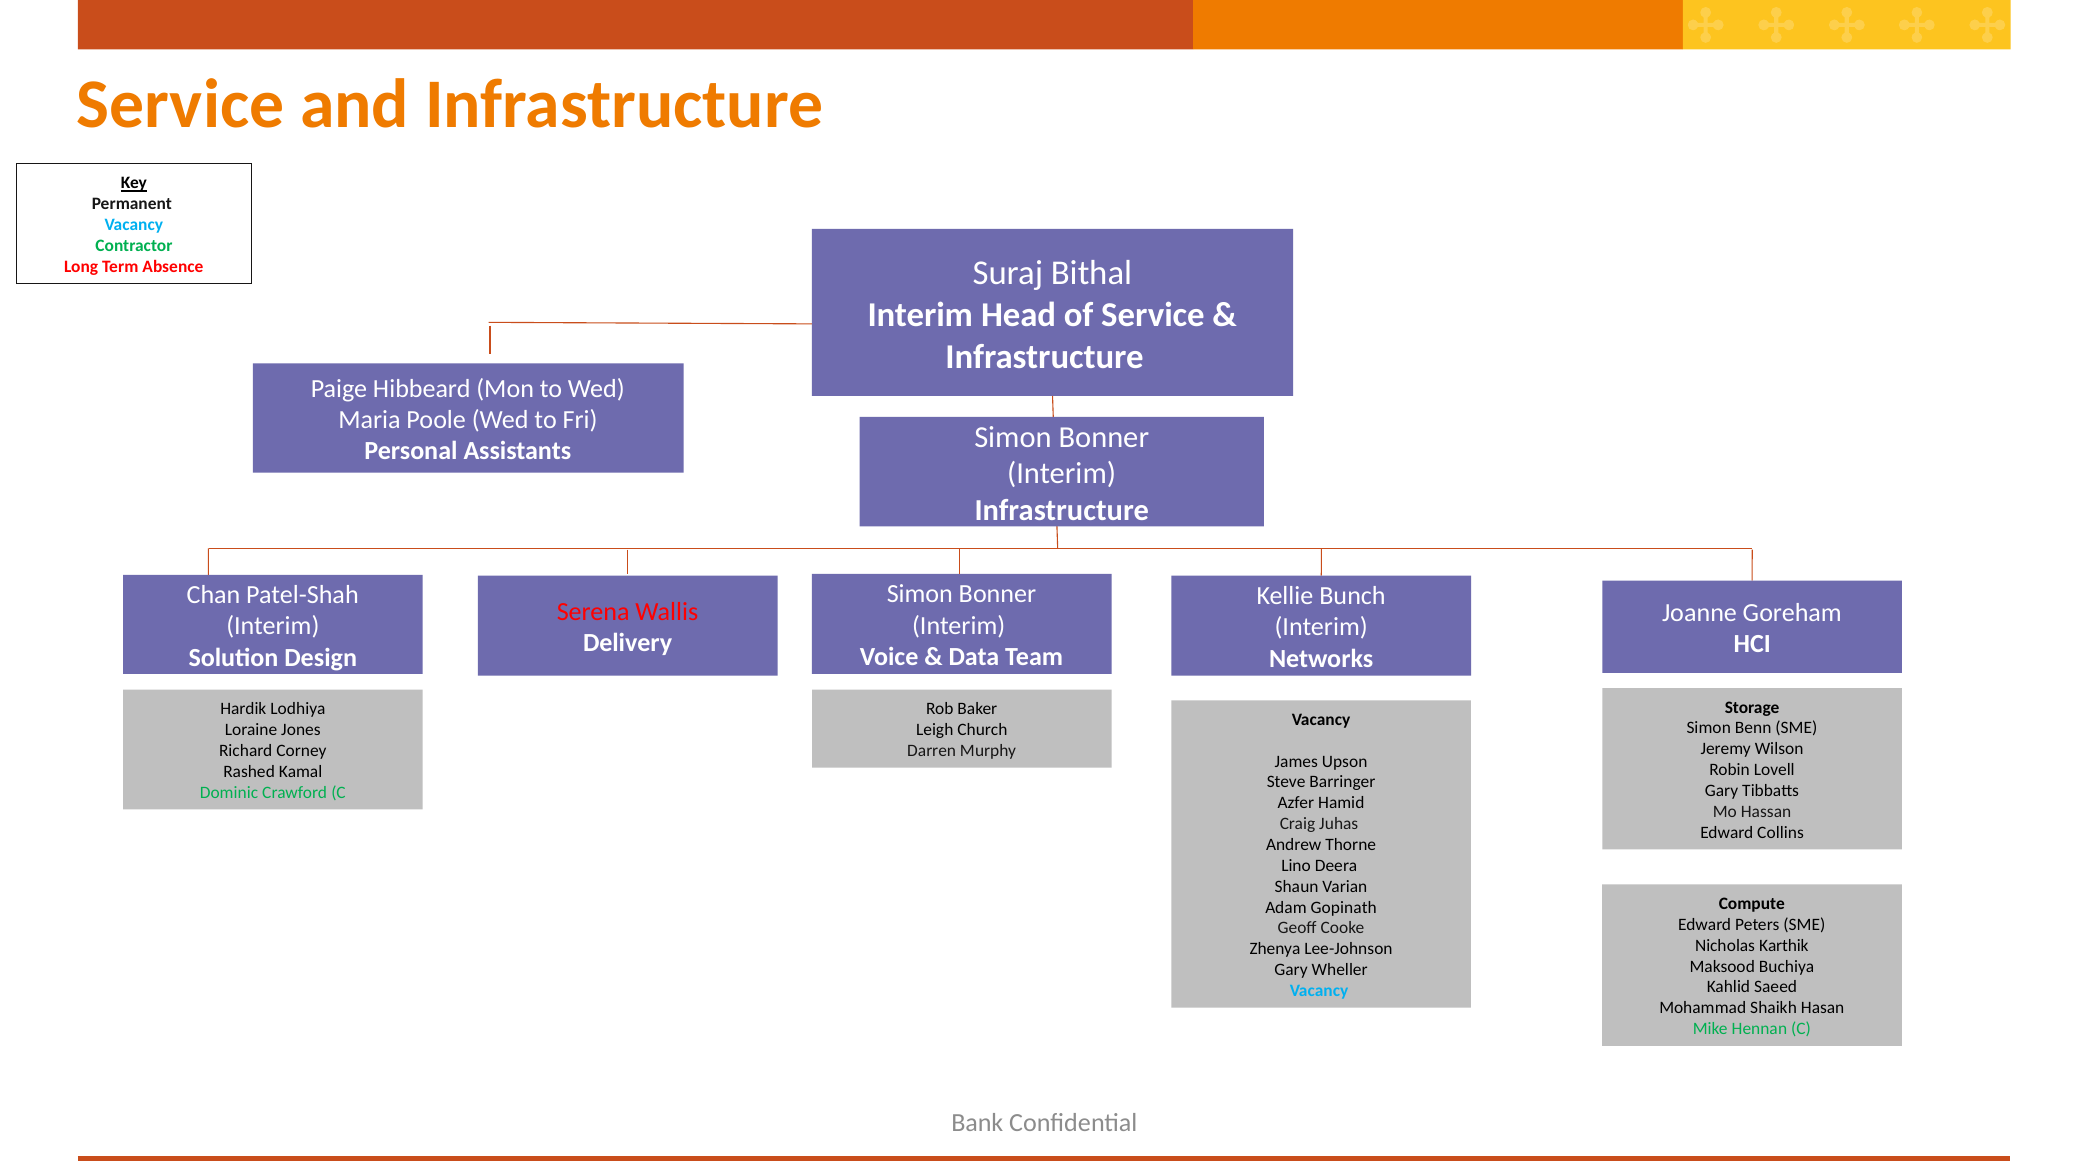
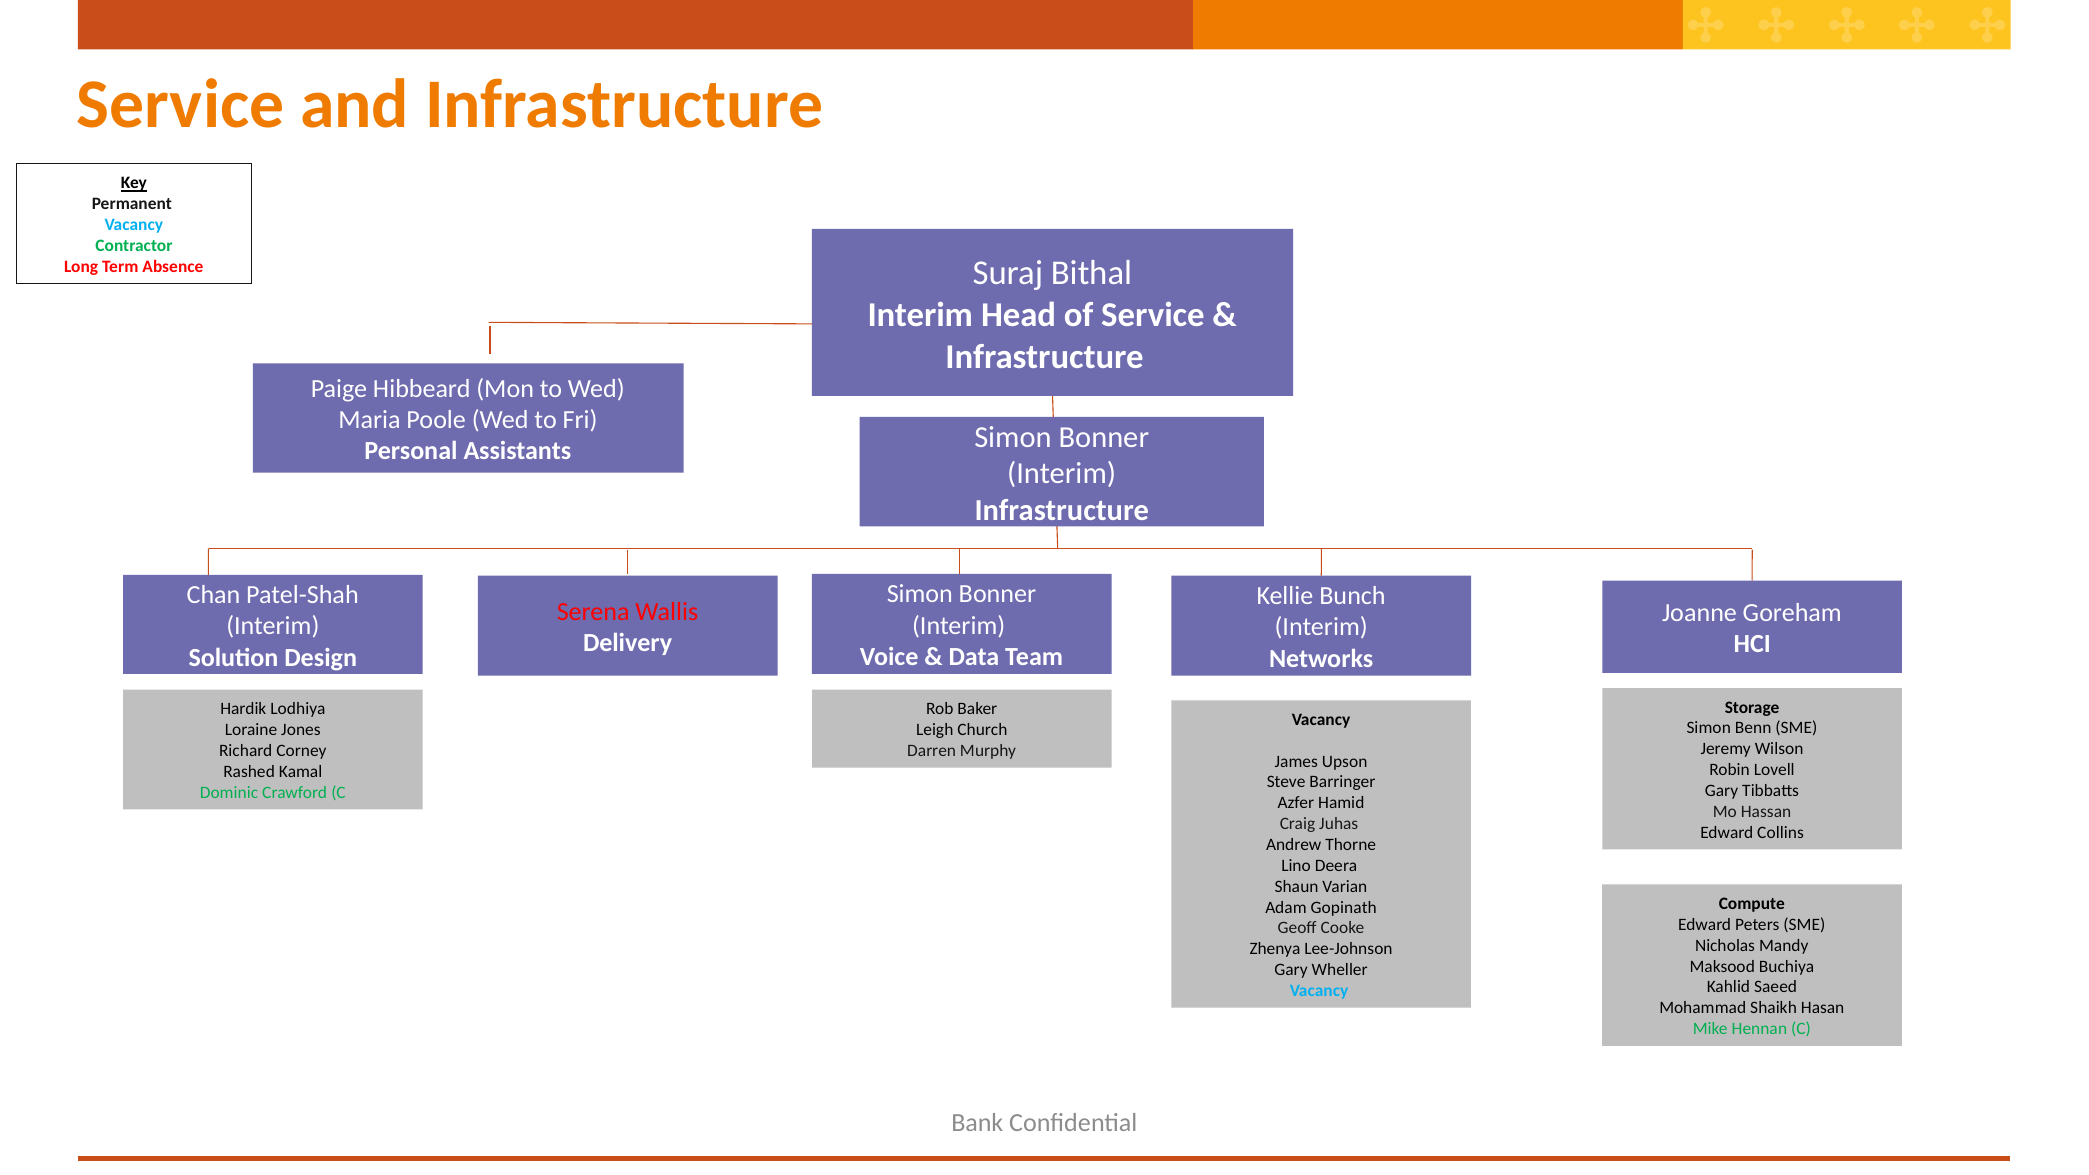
Karthik: Karthik -> Mandy
